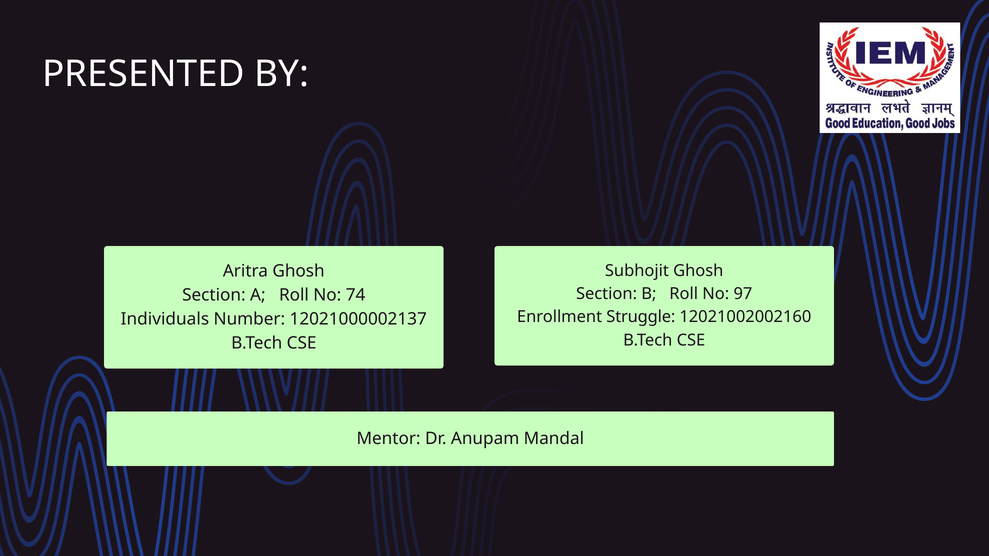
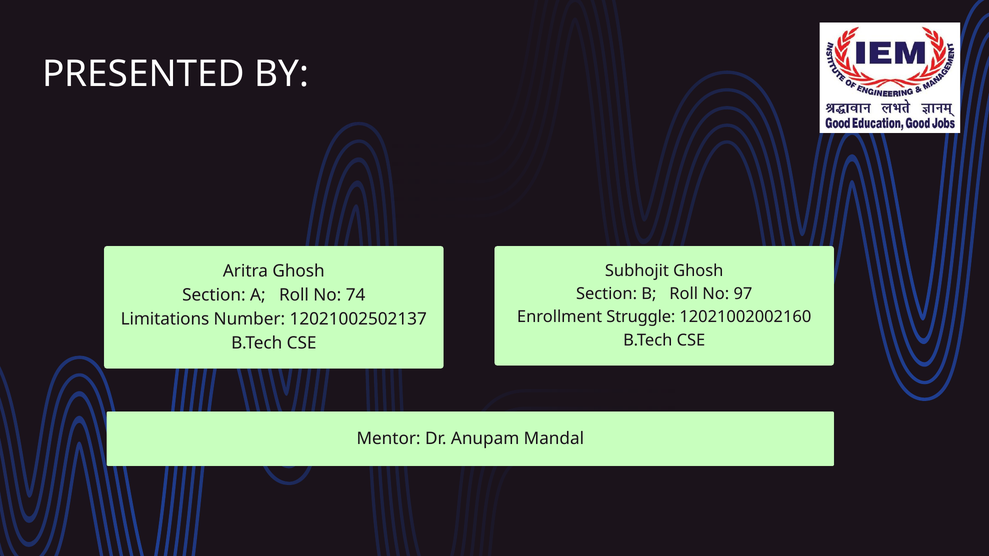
Individuals: Individuals -> Limitations
12021000002137: 12021000002137 -> 12021002502137
